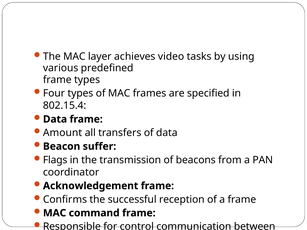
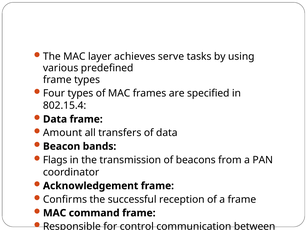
video: video -> serve
suffer: suffer -> bands
